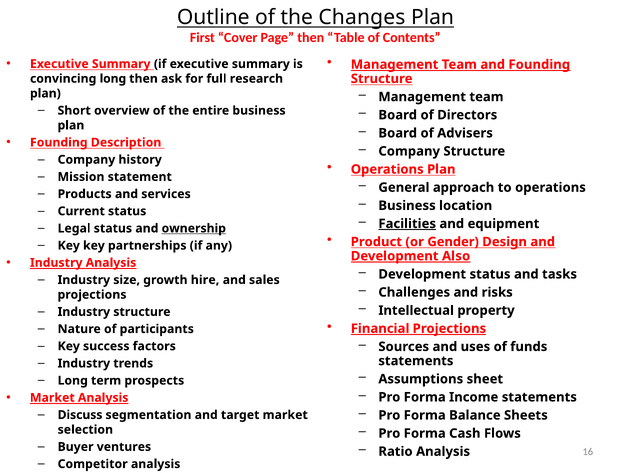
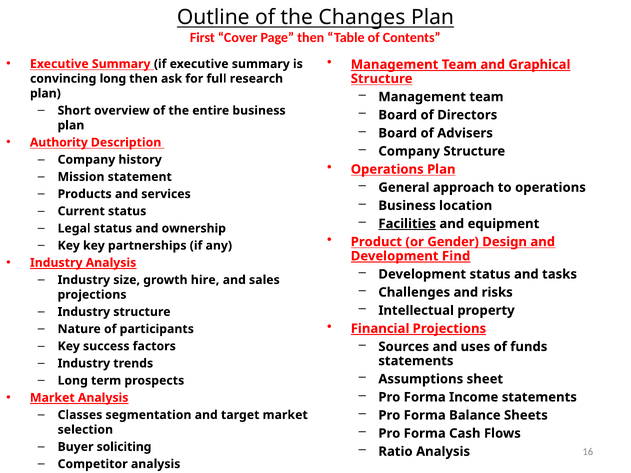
and Founding: Founding -> Graphical
Founding at (59, 143): Founding -> Authority
ownership underline: present -> none
Also: Also -> Find
Discuss: Discuss -> Classes
ventures: ventures -> soliciting
